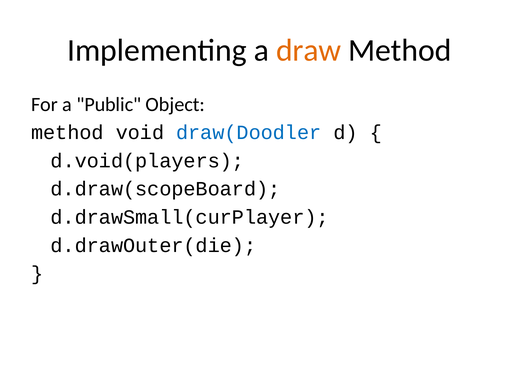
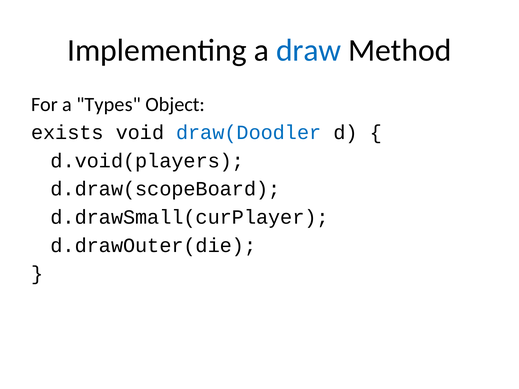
draw colour: orange -> blue
Public: Public -> Types
method at (67, 133): method -> exists
